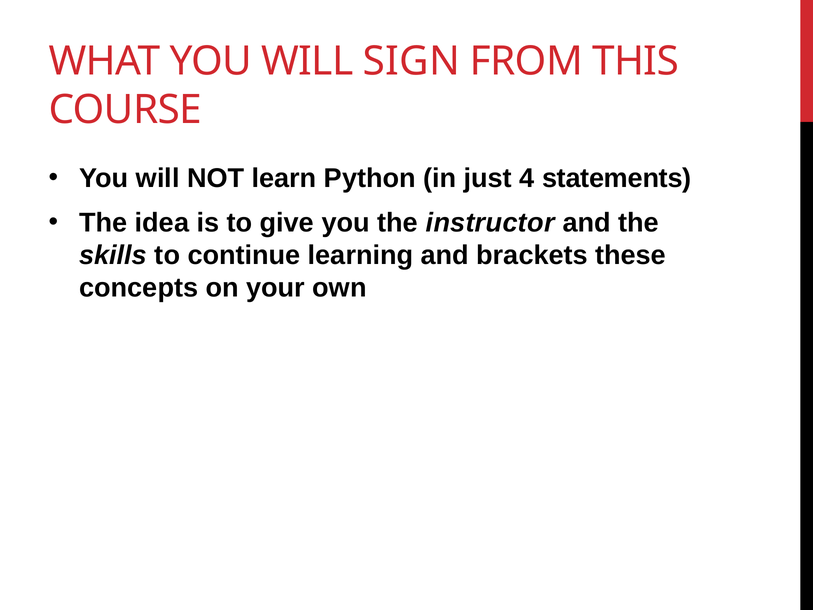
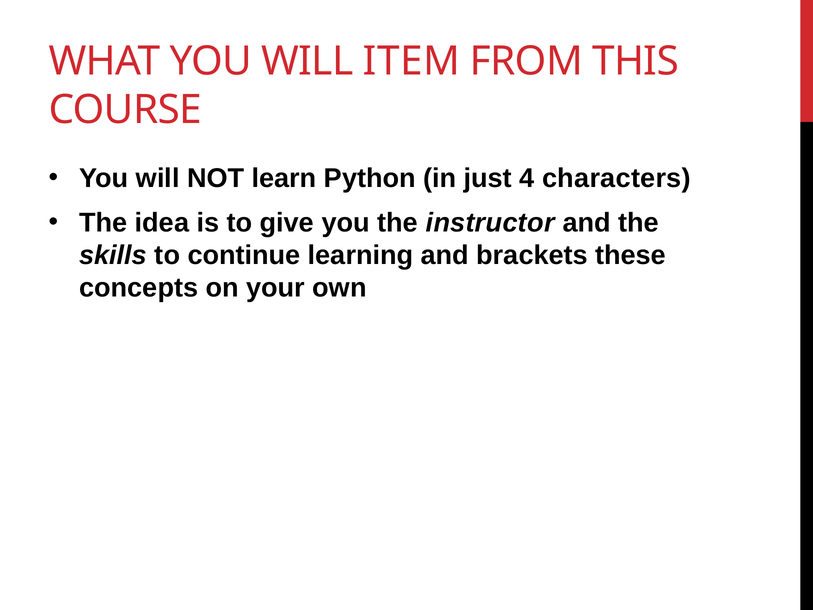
SIGN: SIGN -> ITEM
statements: statements -> characters
